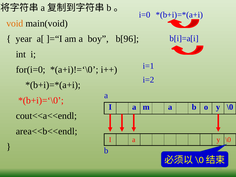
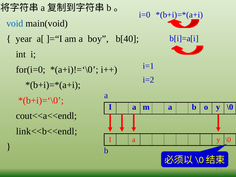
void colour: orange -> blue
b[96: b[96 -> b[40
area<<b<<endl: area<<b<<endl -> link<<b<<endl
